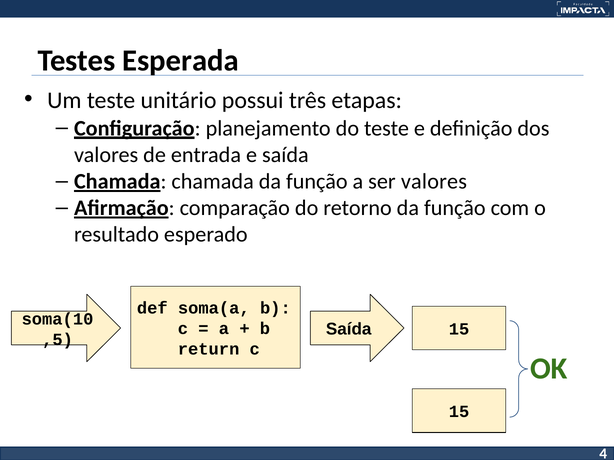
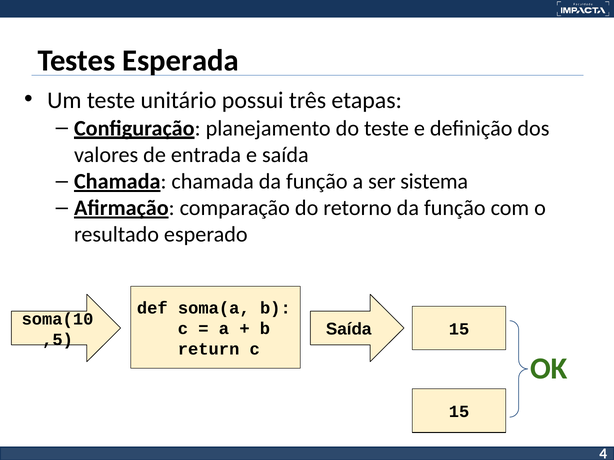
ser valores: valores -> sistema
